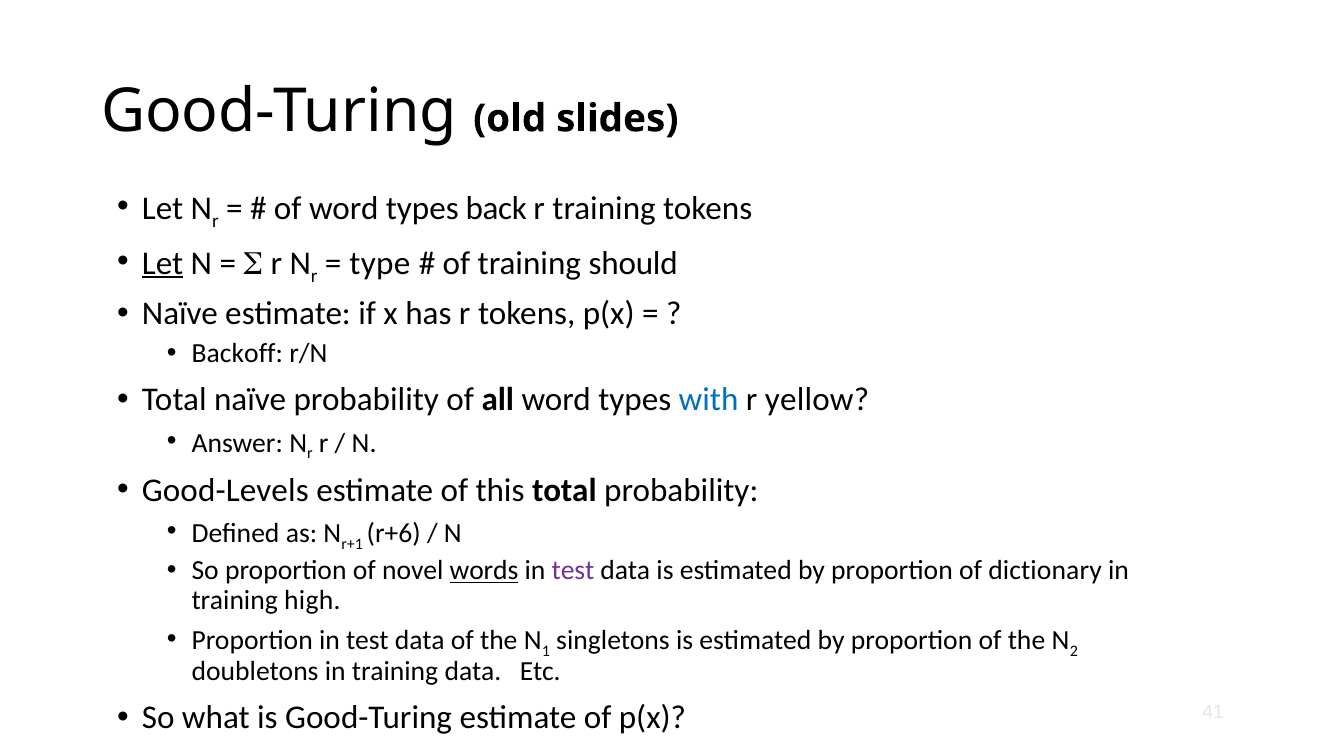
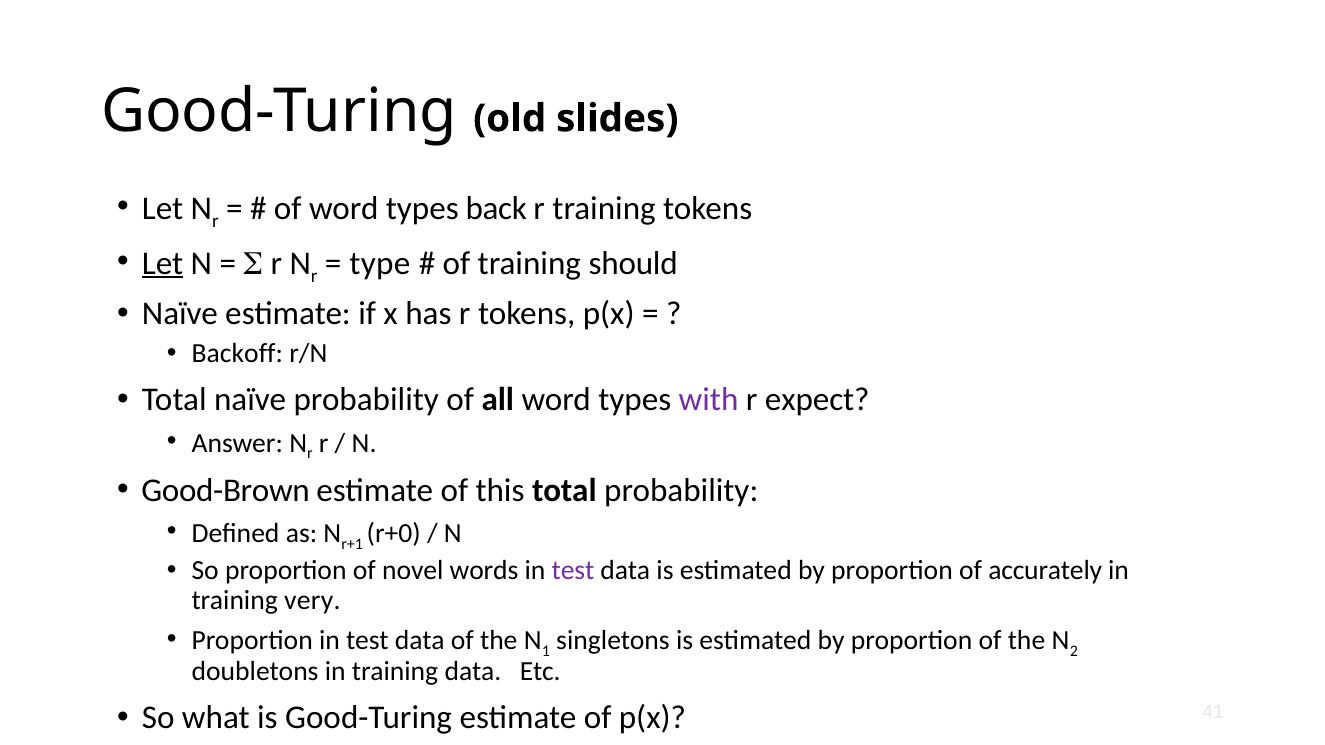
with colour: blue -> purple
yellow: yellow -> expect
Good-Levels: Good-Levels -> Good-Brown
r+6: r+6 -> r+0
words underline: present -> none
dictionary: dictionary -> accurately
high: high -> very
